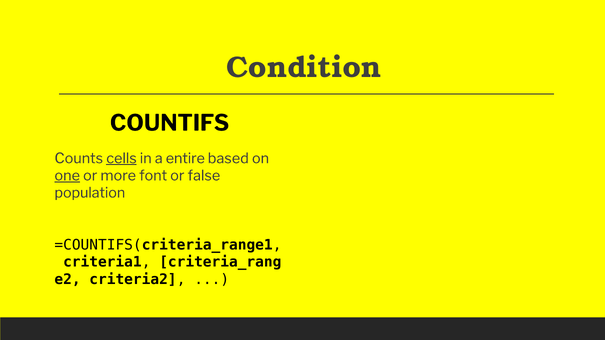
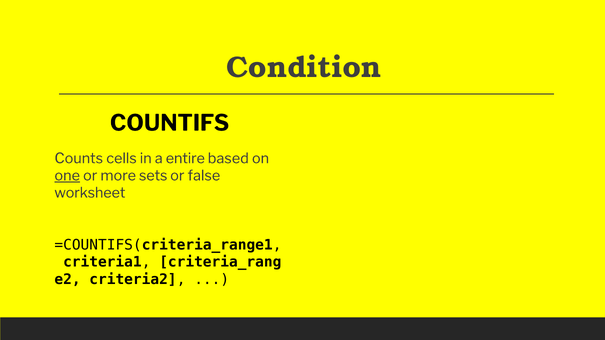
cells underline: present -> none
font: font -> sets
population: population -> worksheet
